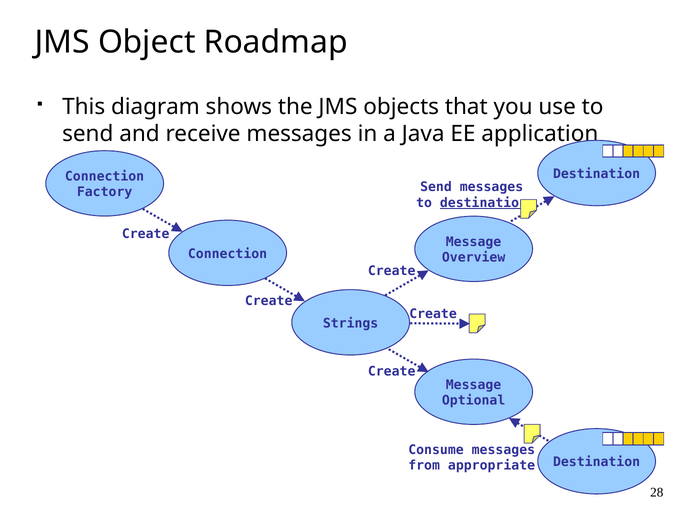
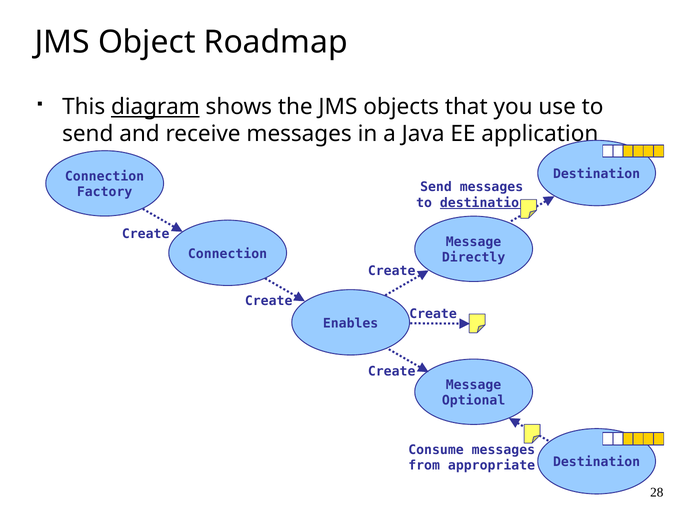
diagram underline: none -> present
Overview: Overview -> Directly
Strings: Strings -> Enables
